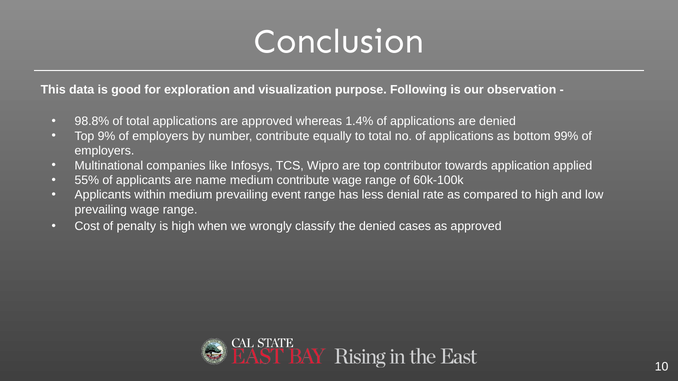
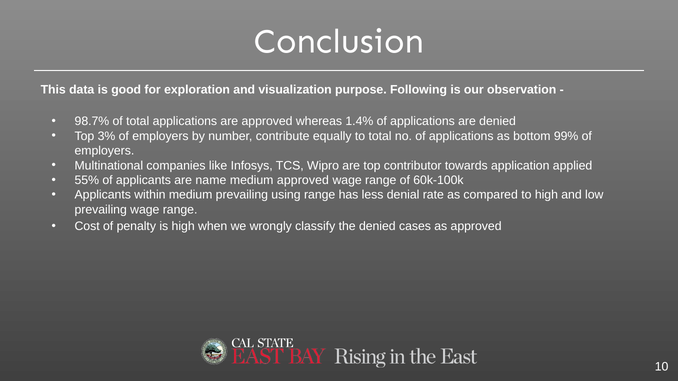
98.8%: 98.8% -> 98.7%
9%: 9% -> 3%
medium contribute: contribute -> approved
event: event -> using
